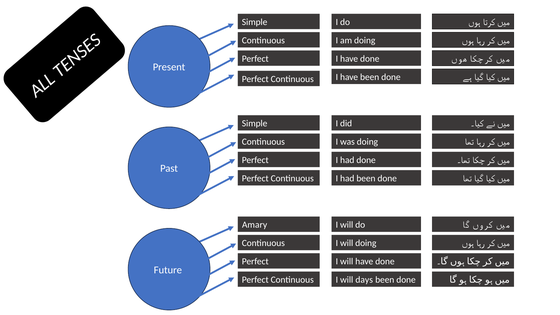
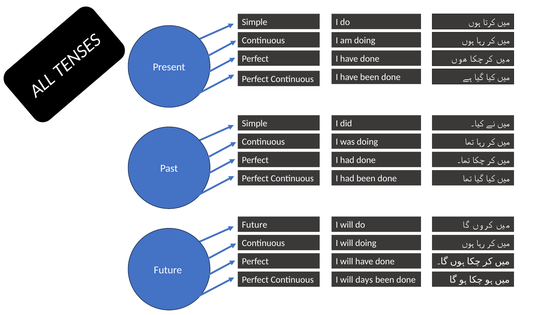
Amary at (255, 225): Amary -> Future
